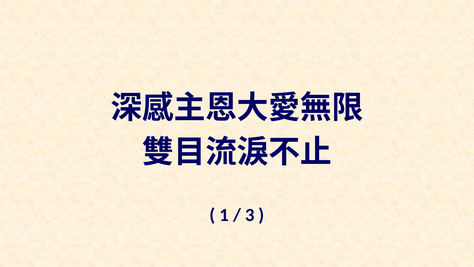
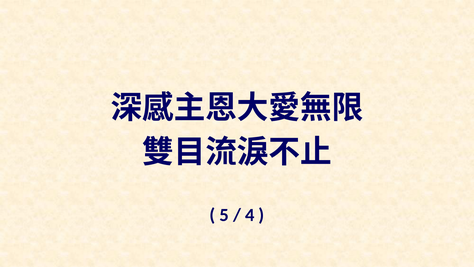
1: 1 -> 5
3: 3 -> 4
